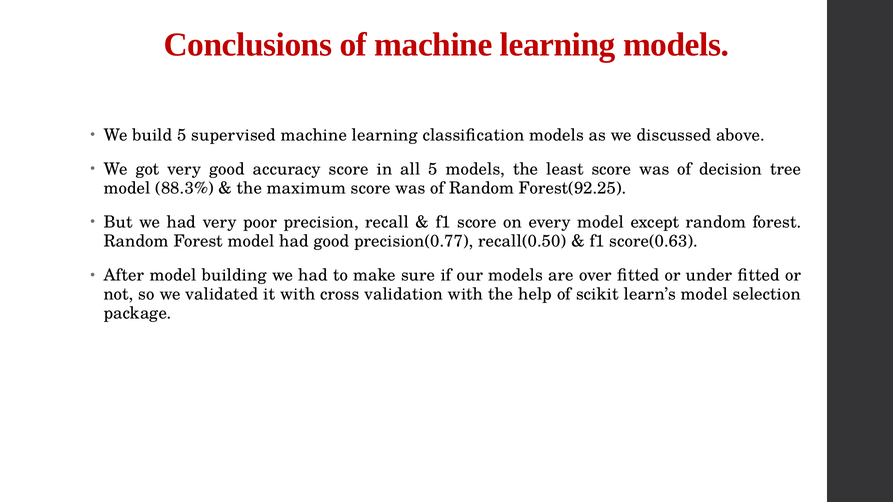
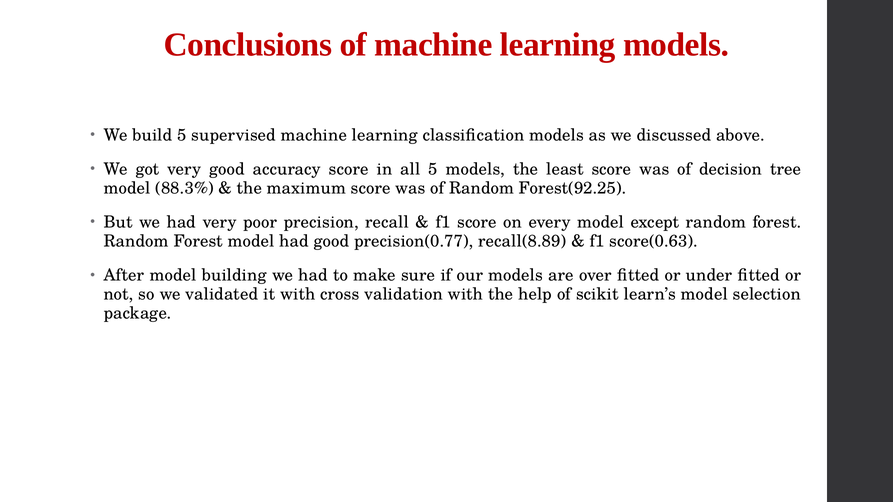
recall(0.50: recall(0.50 -> recall(8.89
